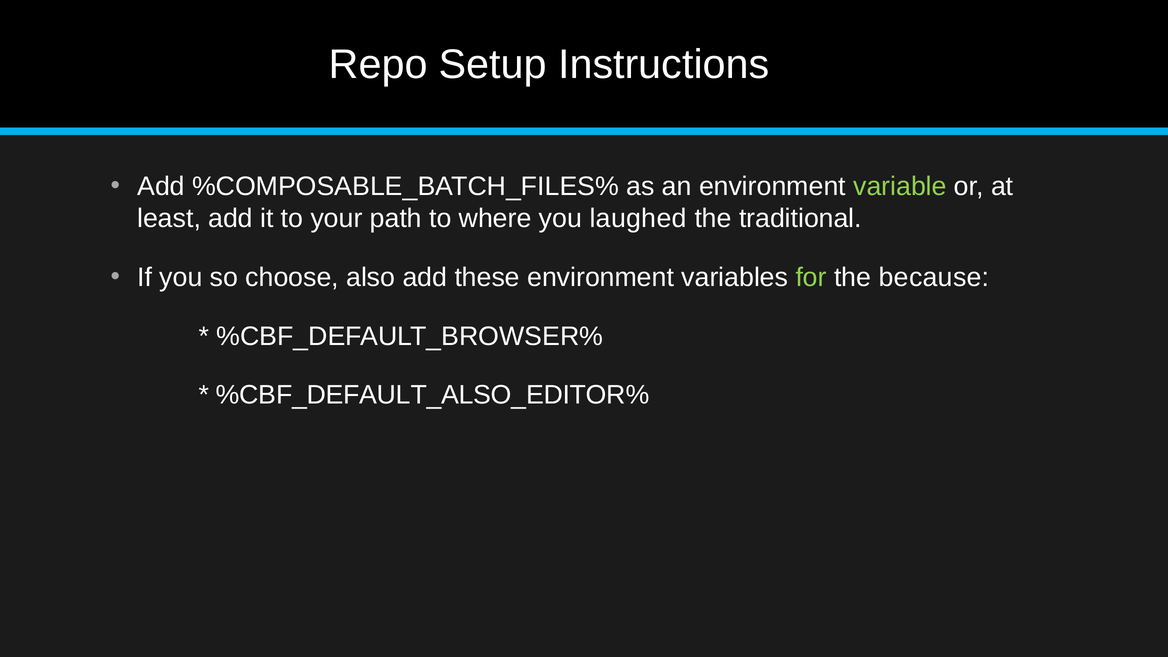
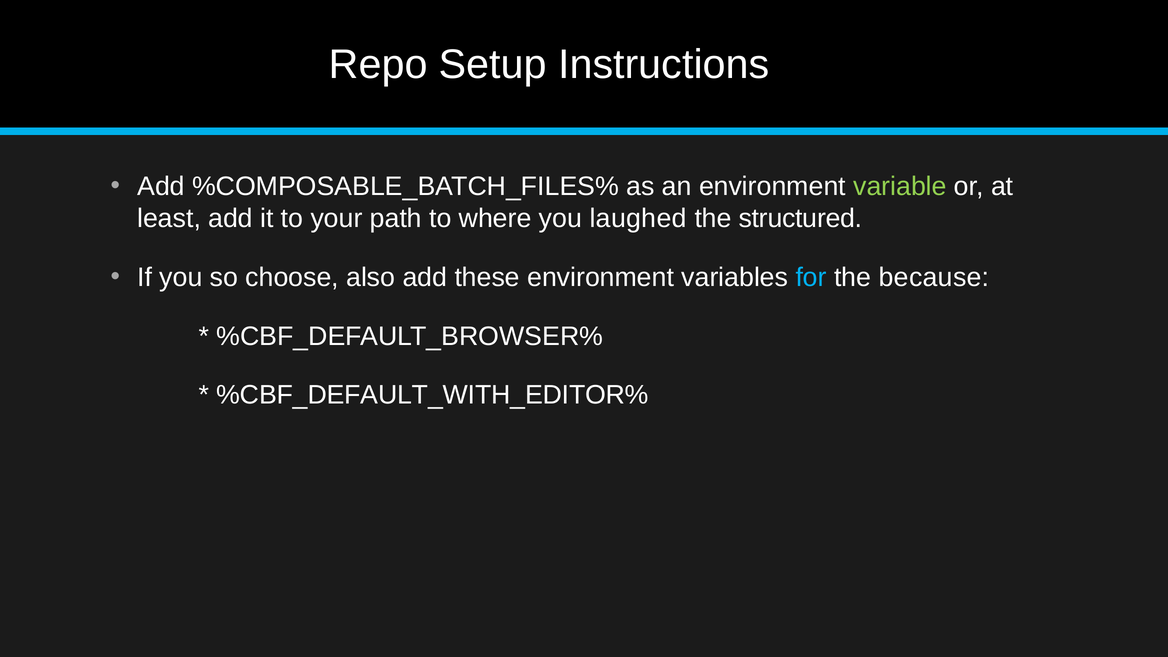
traditional: traditional -> structured
for colour: light green -> light blue
%CBF_DEFAULT_ALSO_EDITOR%: %CBF_DEFAULT_ALSO_EDITOR% -> %CBF_DEFAULT_WITH_EDITOR%
